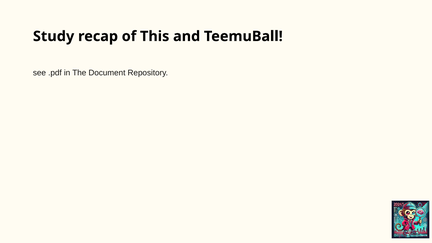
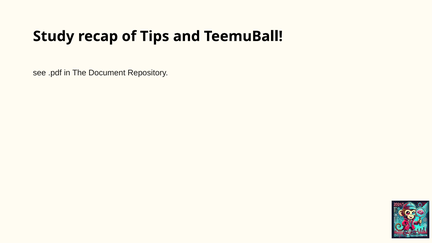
This: This -> Tips
